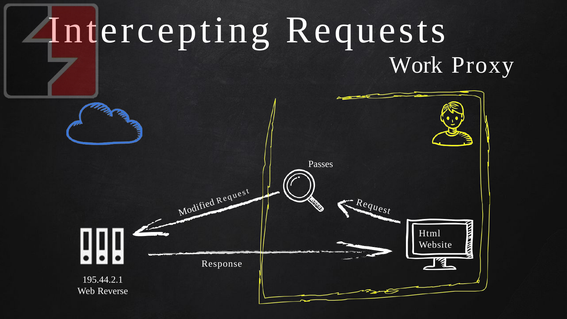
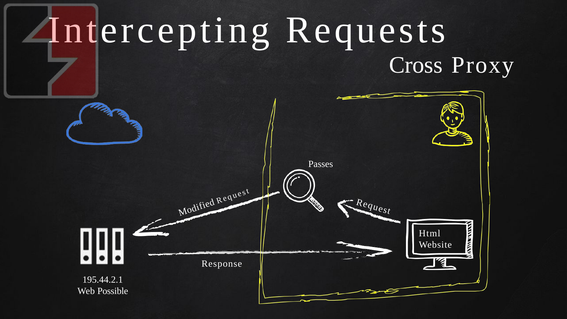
Work: Work -> Cross
Reverse: Reverse -> Possible
